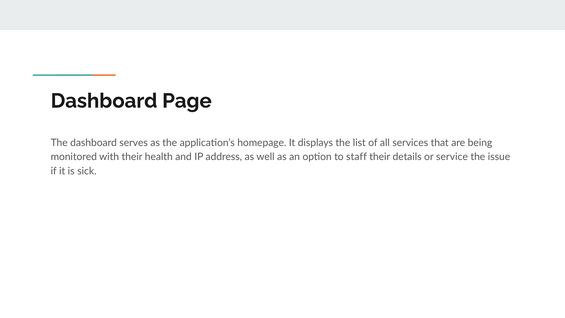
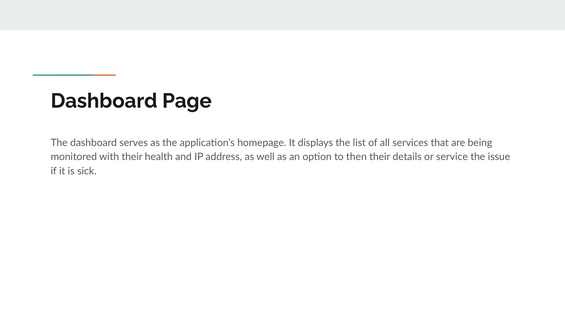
staff: staff -> then
